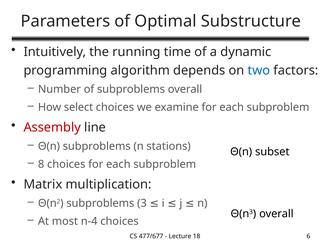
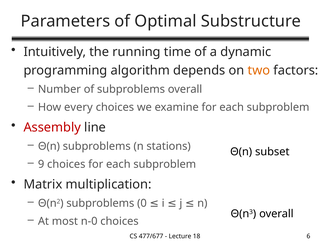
two colour: blue -> orange
select: select -> every
8: 8 -> 9
3: 3 -> 0
n-4: n-4 -> n-0
